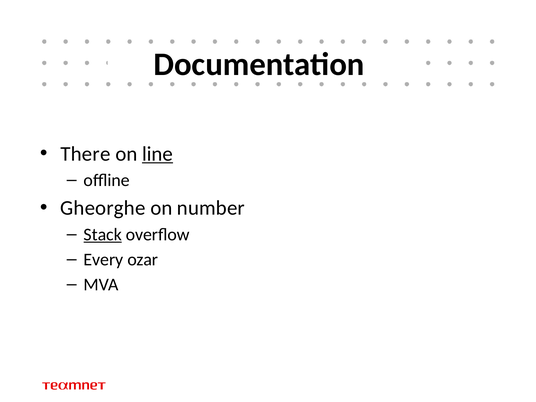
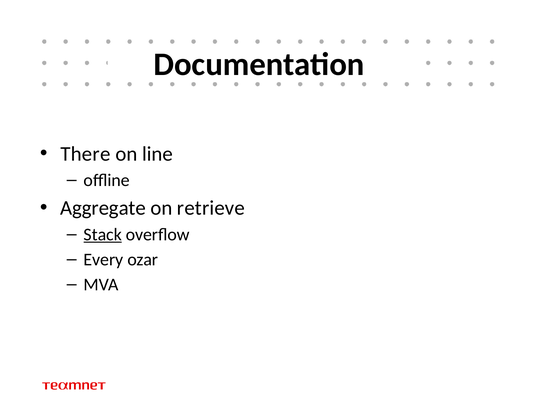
line underline: present -> none
Gheorghe: Gheorghe -> Aggregate
number: number -> retrieve
